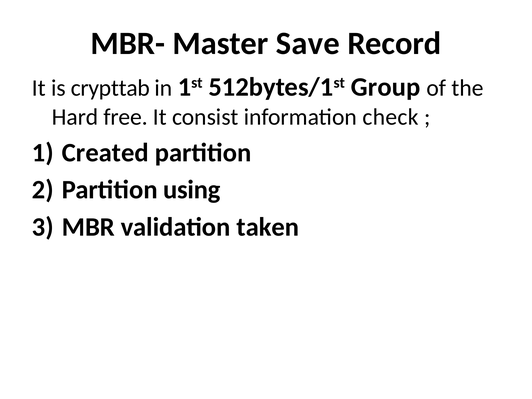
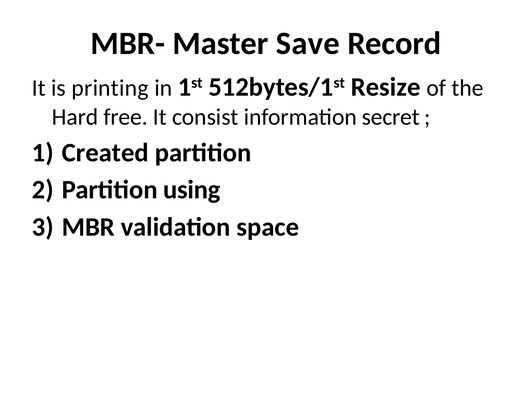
crypttab: crypttab -> printing
Group: Group -> Resize
check: check -> secret
taken: taken -> space
